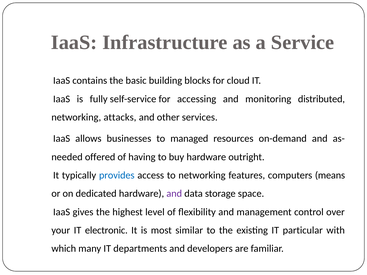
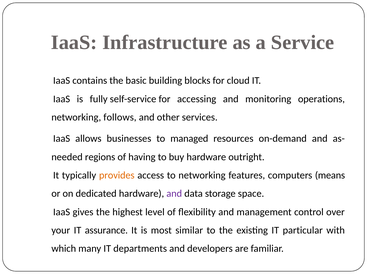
distributed: distributed -> operations
attacks: attacks -> follows
offered: offered -> regions
provides colour: blue -> orange
electronic: electronic -> assurance
